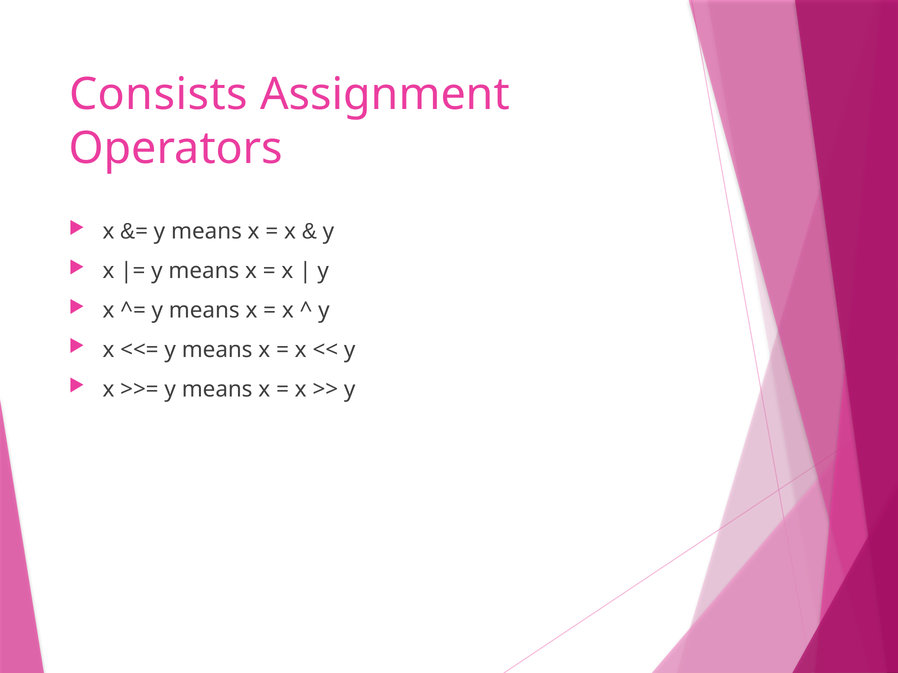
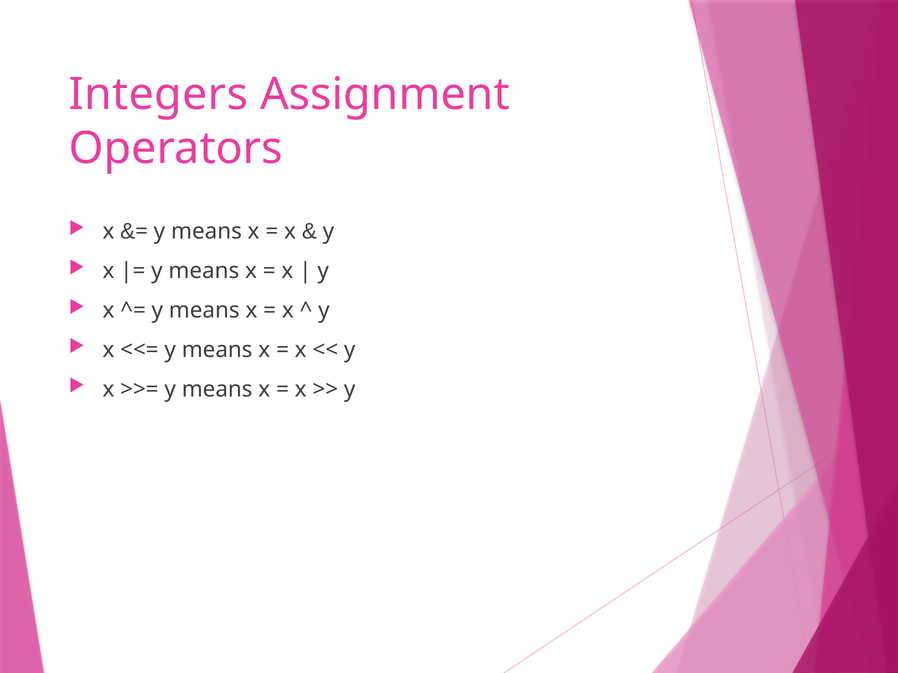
Consists: Consists -> Integers
